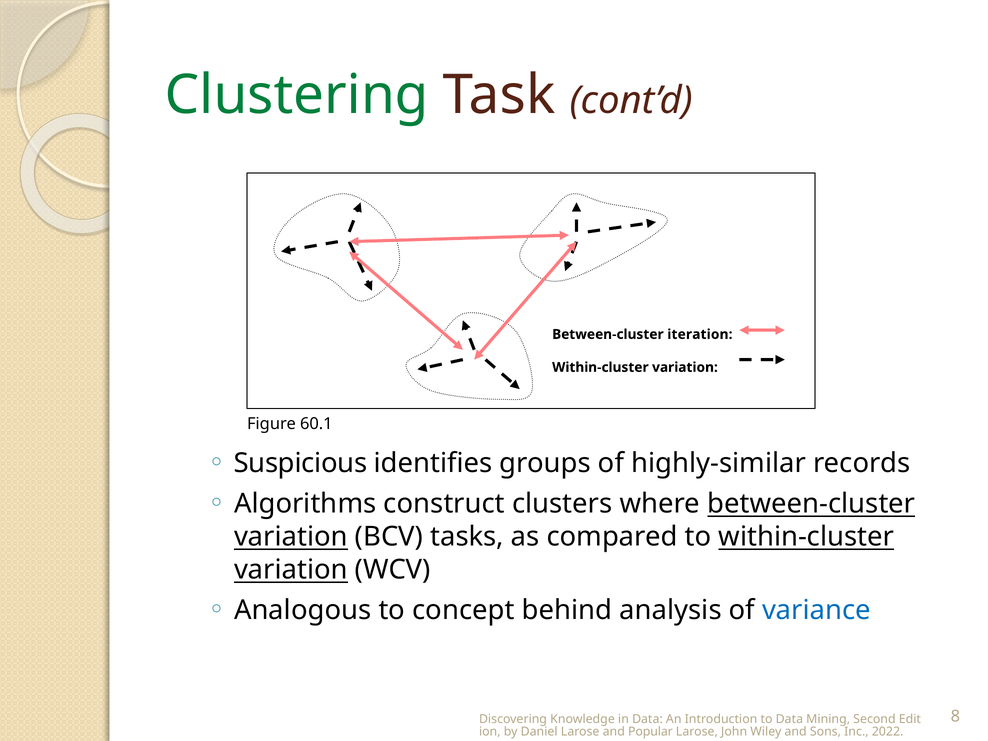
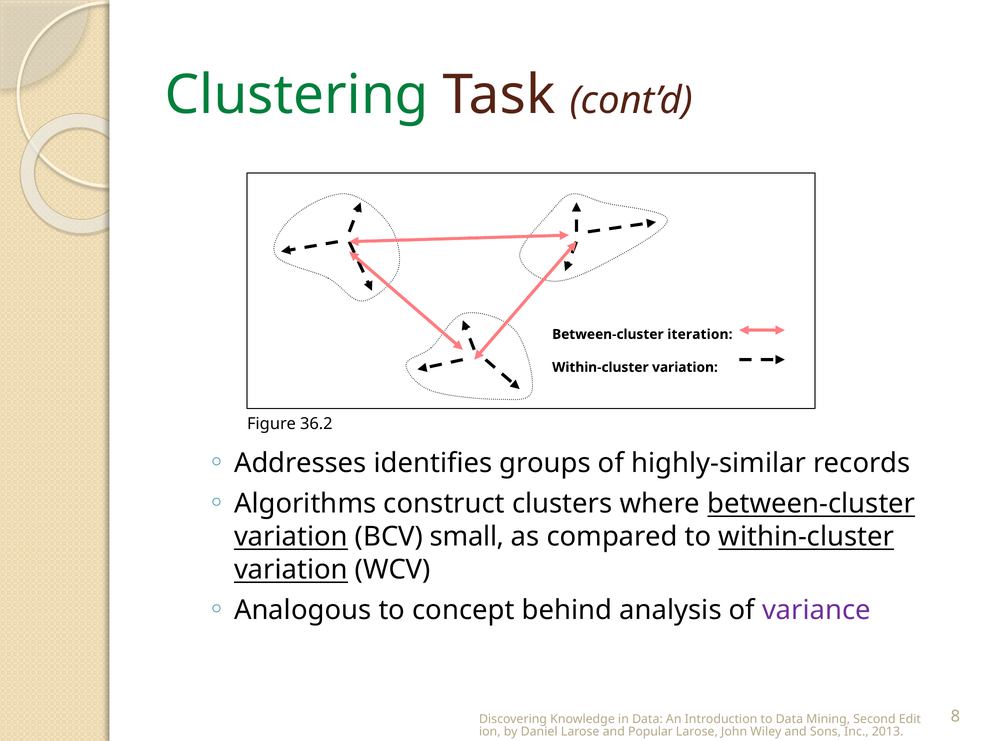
60.1: 60.1 -> 36.2
Suspicious: Suspicious -> Addresses
tasks: tasks -> small
variance colour: blue -> purple
2022: 2022 -> 2013
